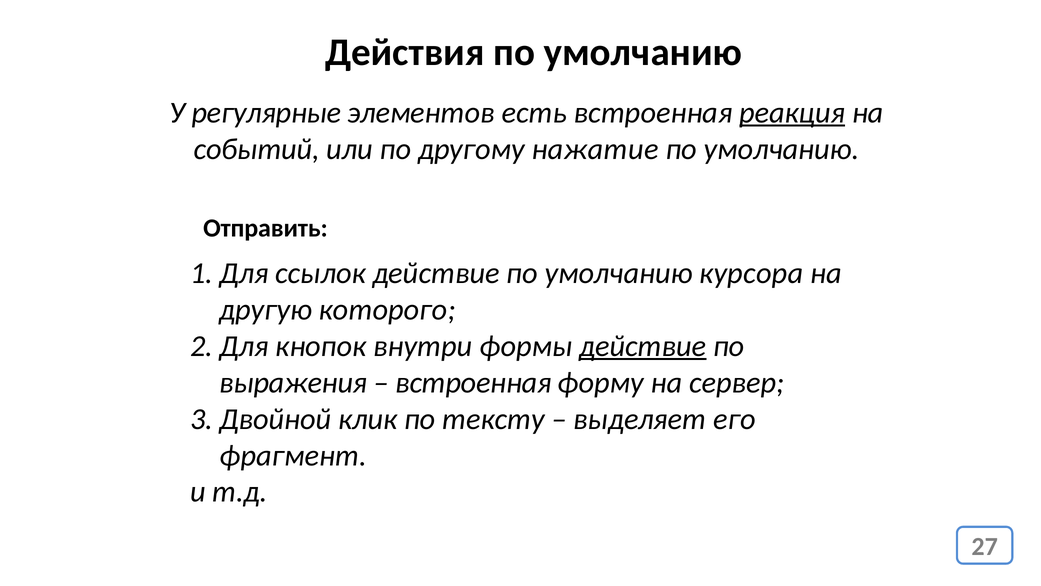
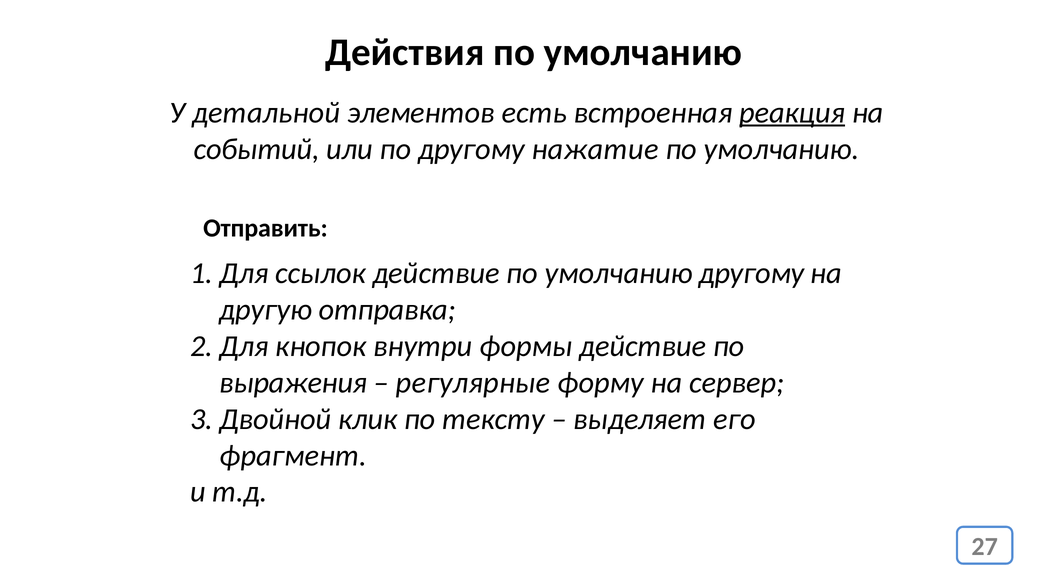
регулярные: регулярные -> детальной
умолчанию курсора: курсора -> другому
которого: которого -> отправка
действие at (643, 346) underline: present -> none
встроенная at (473, 382): встроенная -> регулярные
